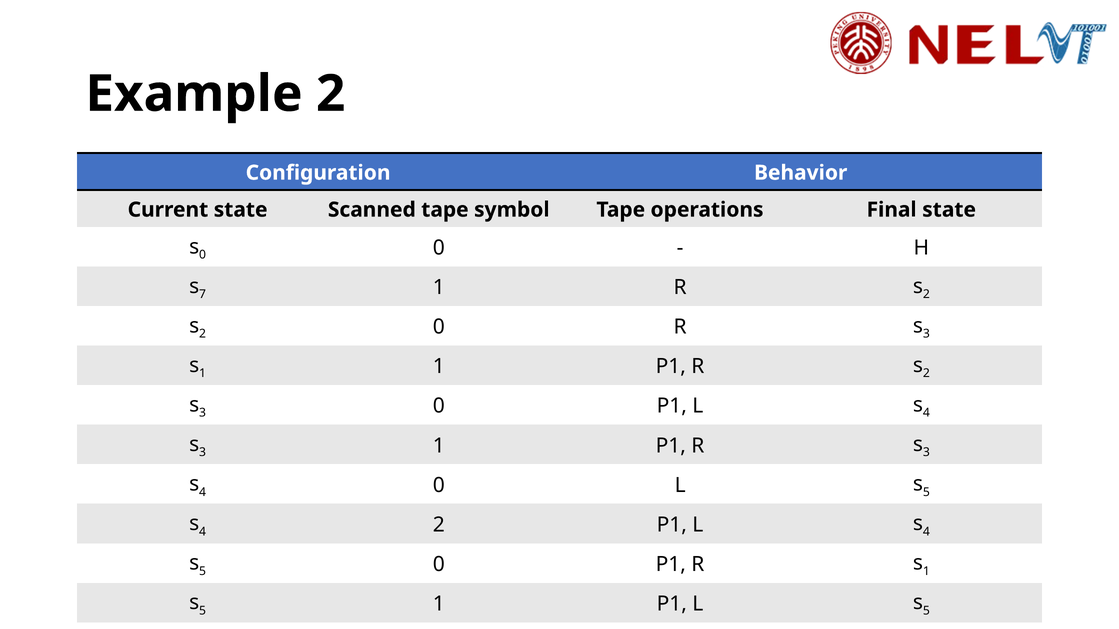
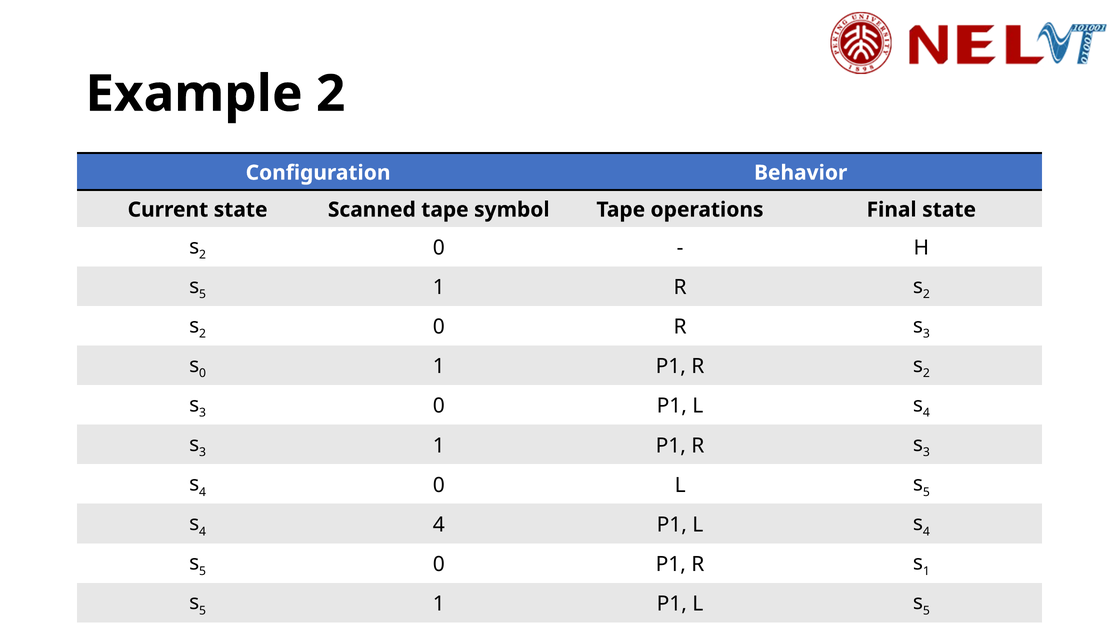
0 at (203, 255): 0 -> 2
7 at (203, 295): 7 -> 5
1 at (203, 374): 1 -> 0
2 at (439, 525): 2 -> 4
